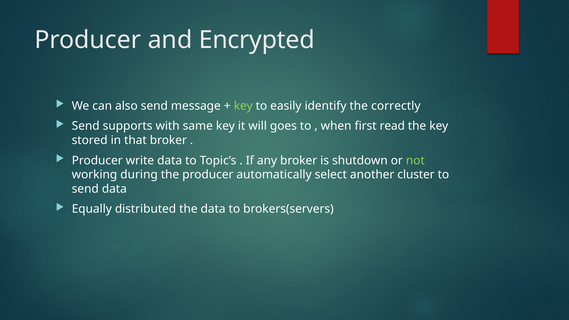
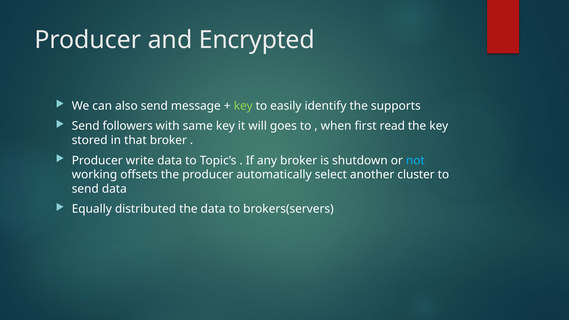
correctly: correctly -> supports
supports: supports -> followers
not colour: light green -> light blue
during: during -> offsets
